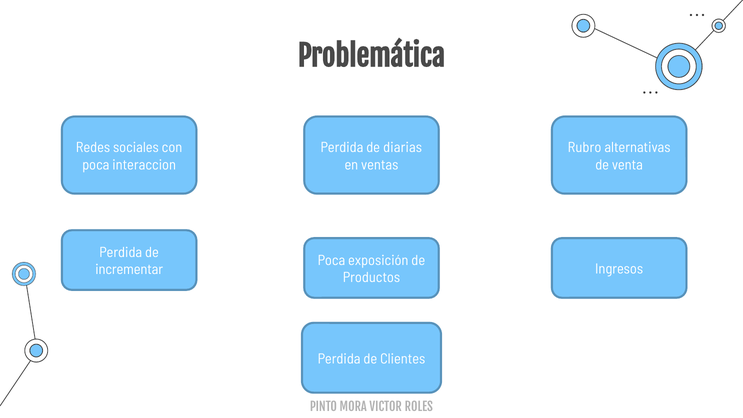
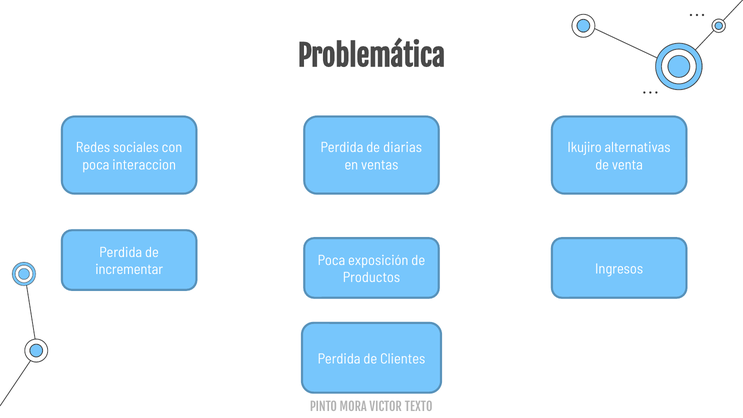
Rubro: Rubro -> Ikujiro
ROLES: ROLES -> TEXTO
